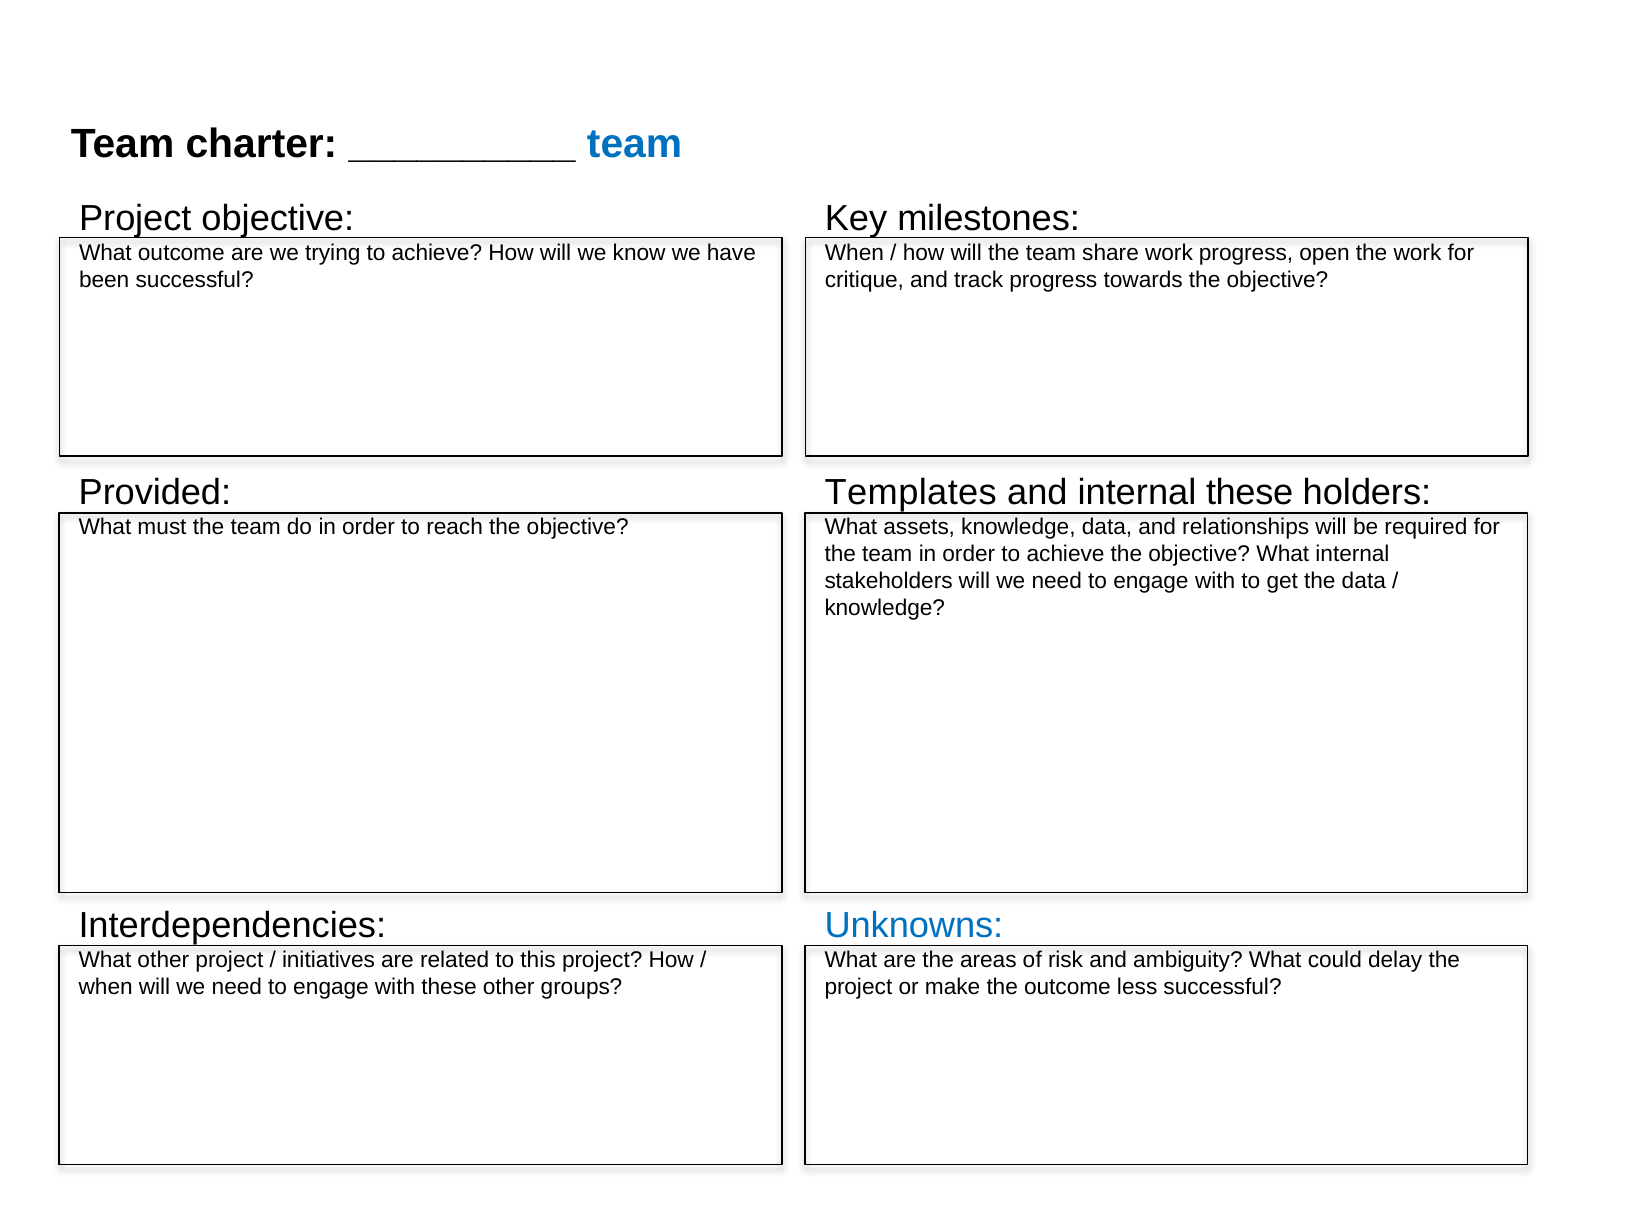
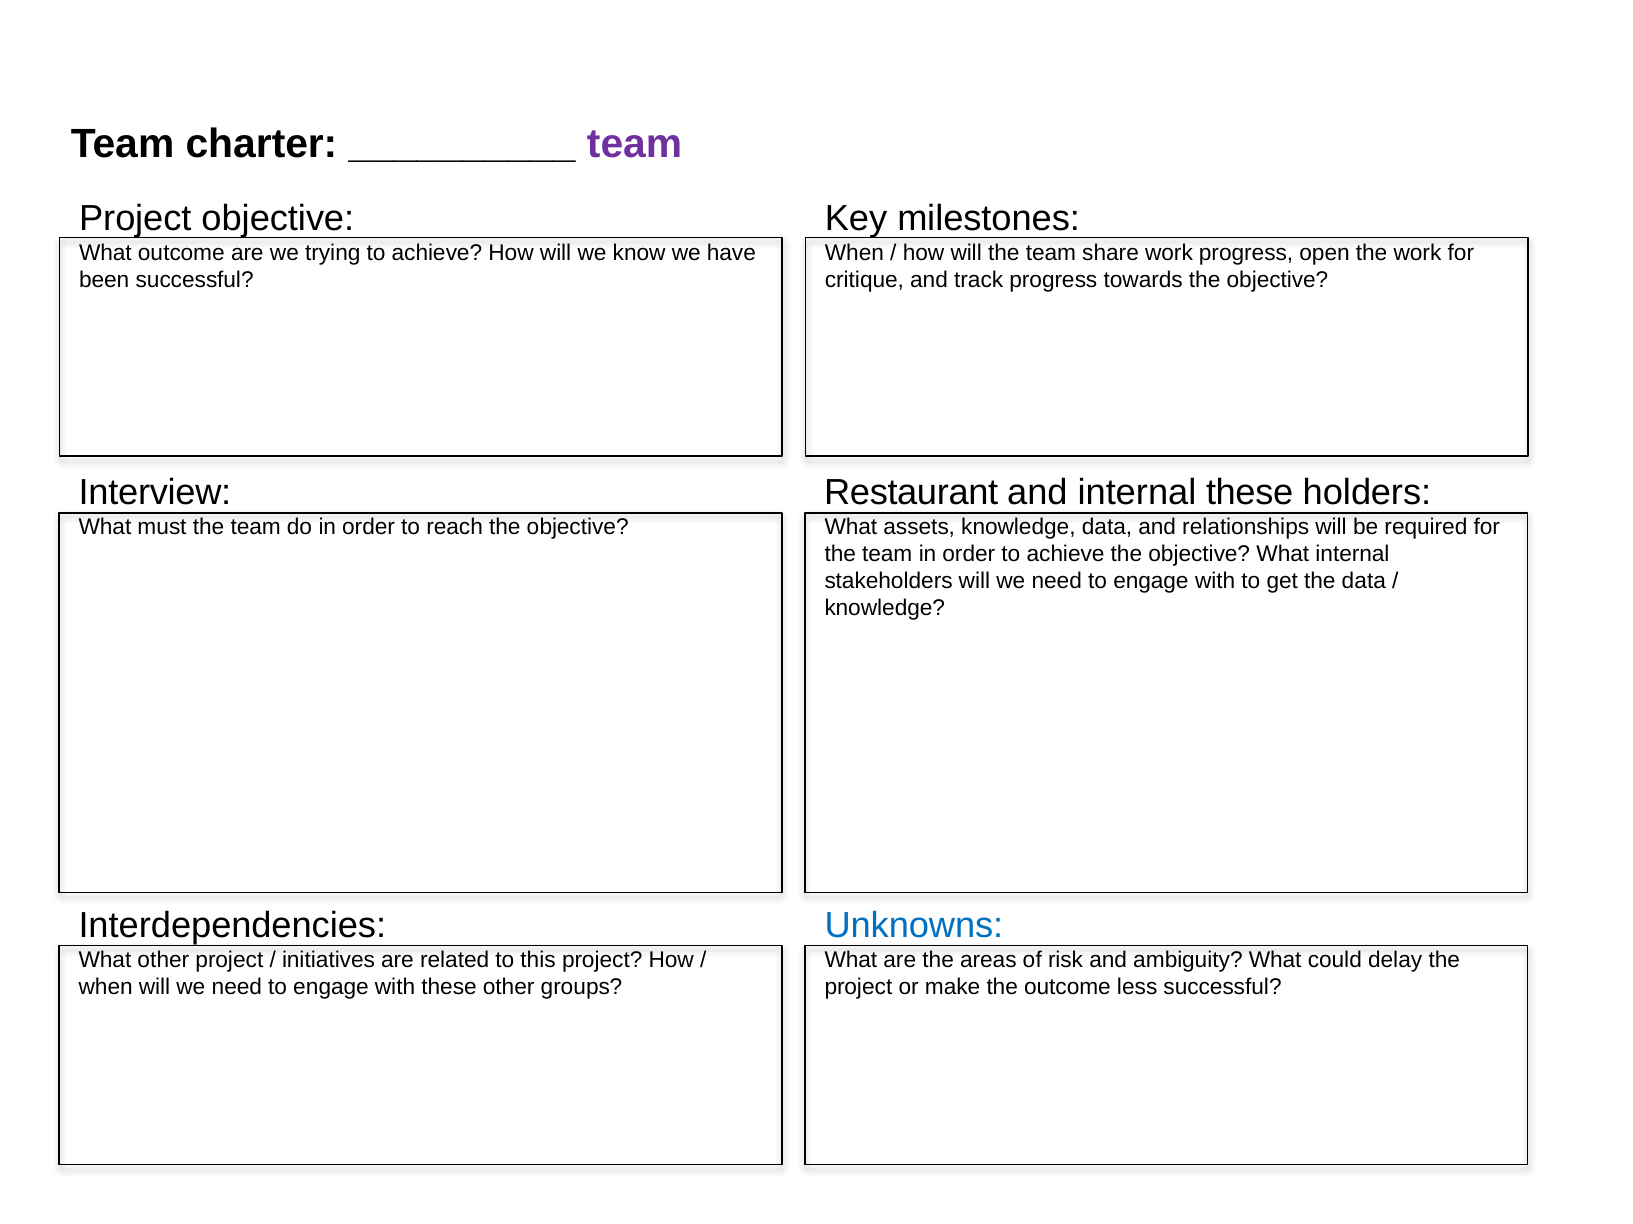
team at (635, 144) colour: blue -> purple
Provided: Provided -> Interview
Templates: Templates -> Restaurant
